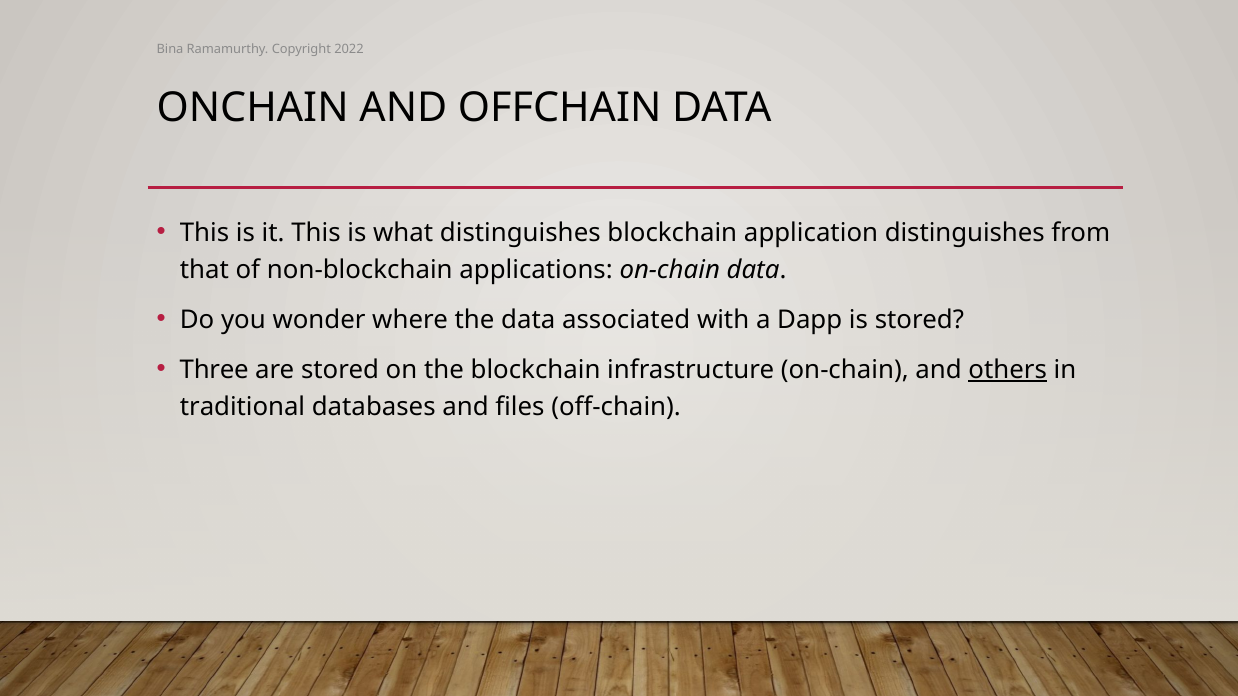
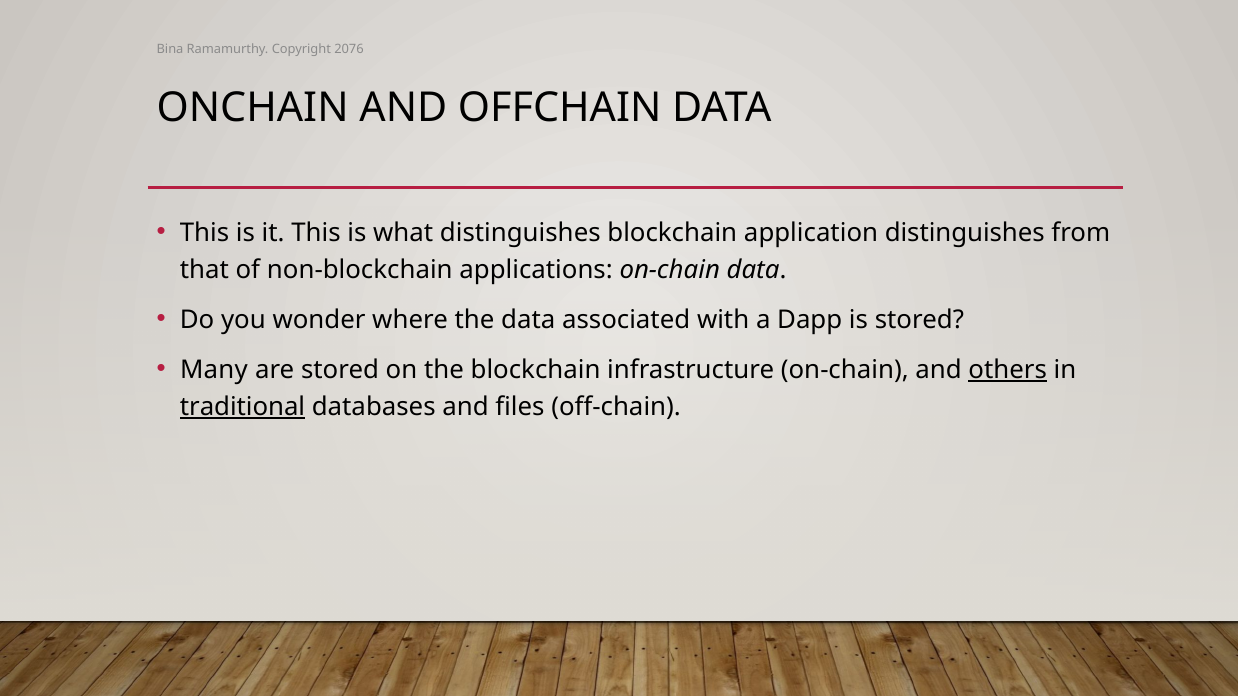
2022: 2022 -> 2076
Three: Three -> Many
traditional underline: none -> present
